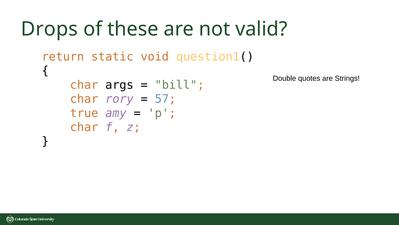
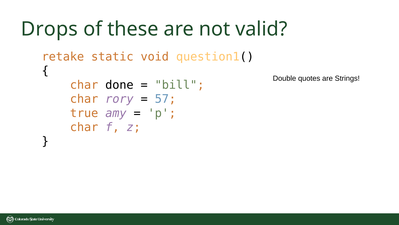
return: return -> retake
args: args -> done
